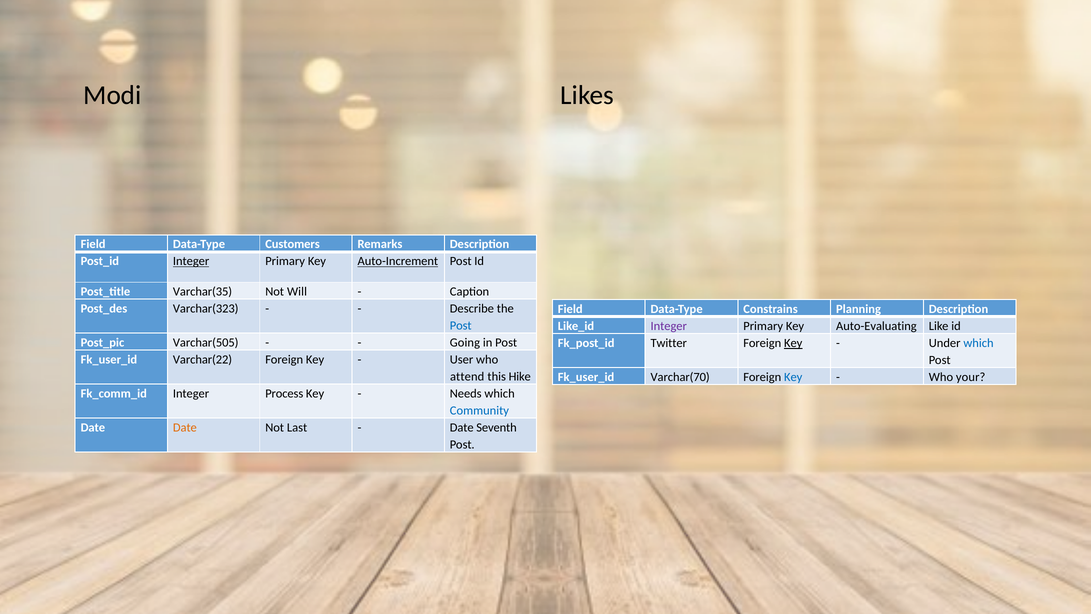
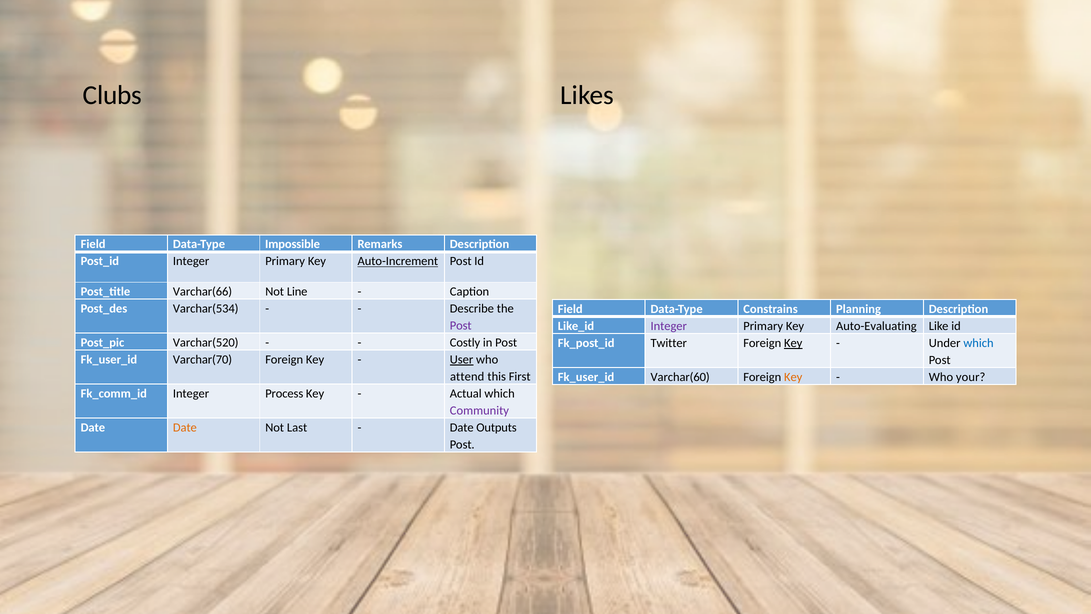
Modi: Modi -> Clubs
Customers: Customers -> Impossible
Integer at (191, 261) underline: present -> none
Varchar(35: Varchar(35 -> Varchar(66
Will: Will -> Line
Varchar(323: Varchar(323 -> Varchar(534
Post at (461, 325) colour: blue -> purple
Varchar(505: Varchar(505 -> Varchar(520
Going: Going -> Costly
Varchar(22: Varchar(22 -> Varchar(70
User underline: none -> present
Hike: Hike -> First
Varchar(70: Varchar(70 -> Varchar(60
Key at (793, 377) colour: blue -> orange
Needs: Needs -> Actual
Community colour: blue -> purple
Seventh: Seventh -> Outputs
